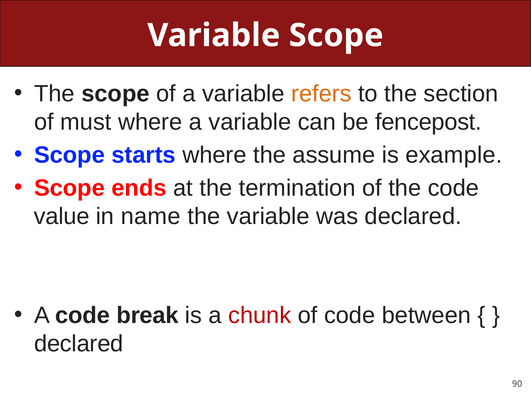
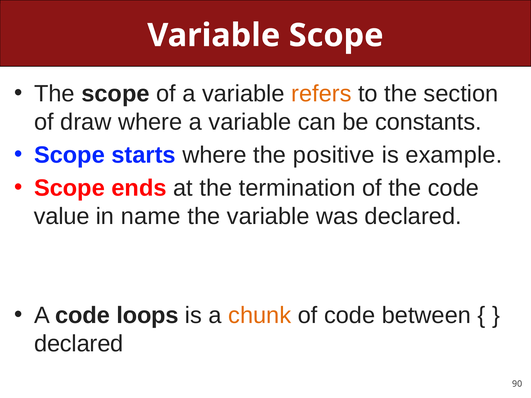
must: must -> draw
fencepost: fencepost -> constants
assume: assume -> positive
break: break -> loops
chunk colour: red -> orange
